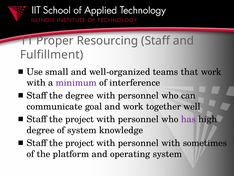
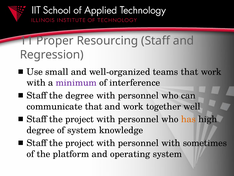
Fulfillment: Fulfillment -> Regression
communicate goal: goal -> that
has colour: purple -> orange
